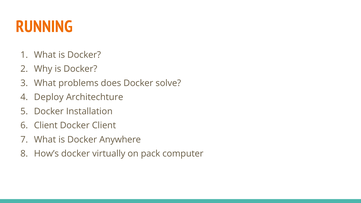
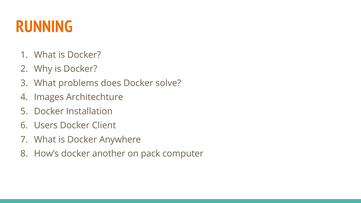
Deploy: Deploy -> Images
Client at (46, 125): Client -> Users
virtually: virtually -> another
